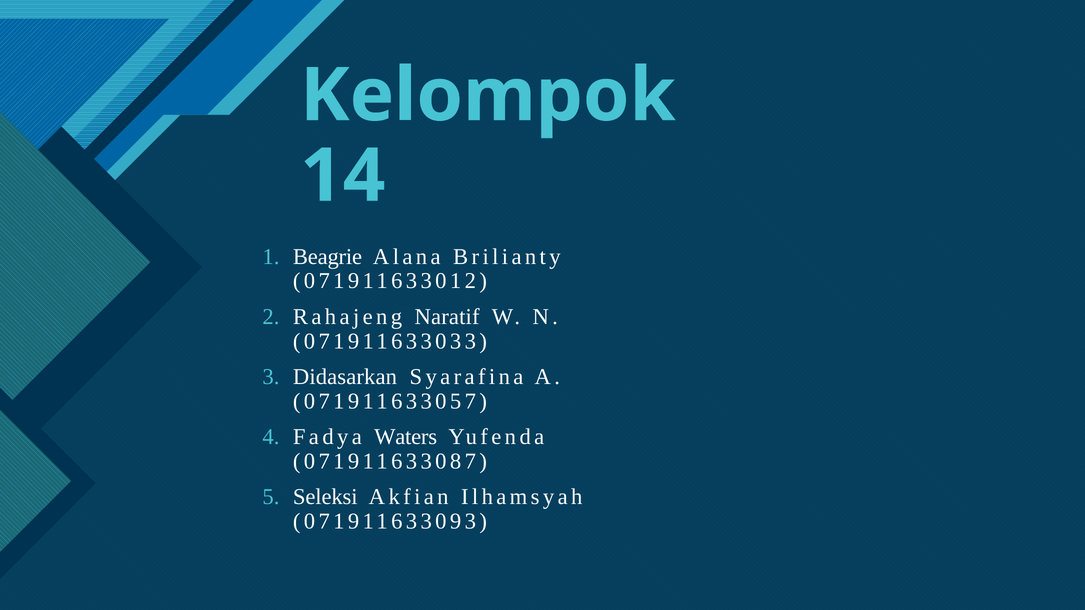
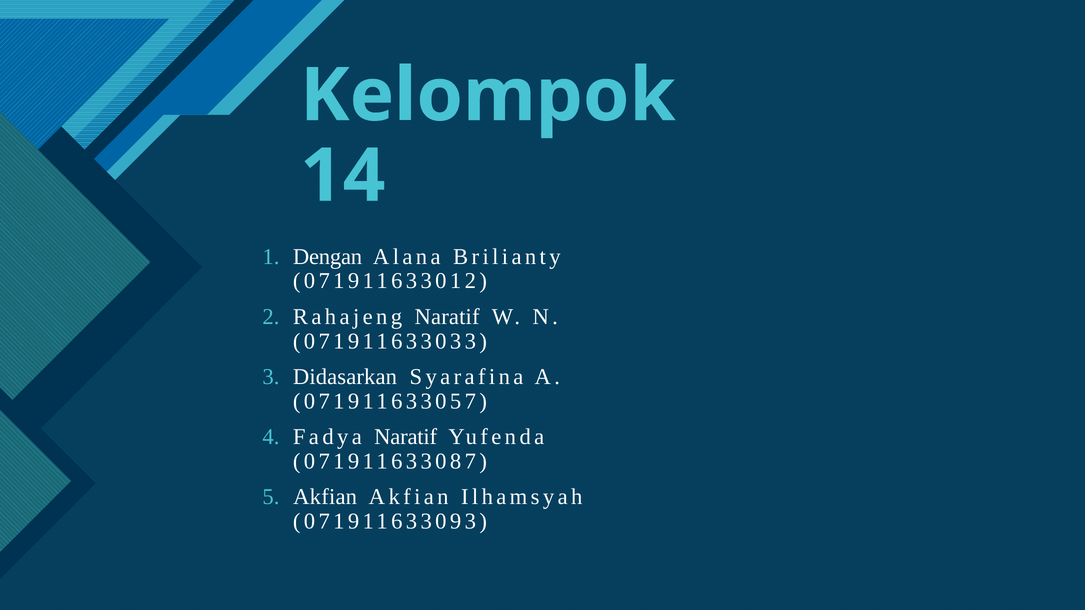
Beagrie: Beagrie -> Dengan
Fadya Waters: Waters -> Naratif
Seleksi at (325, 497): Seleksi -> Akfian
